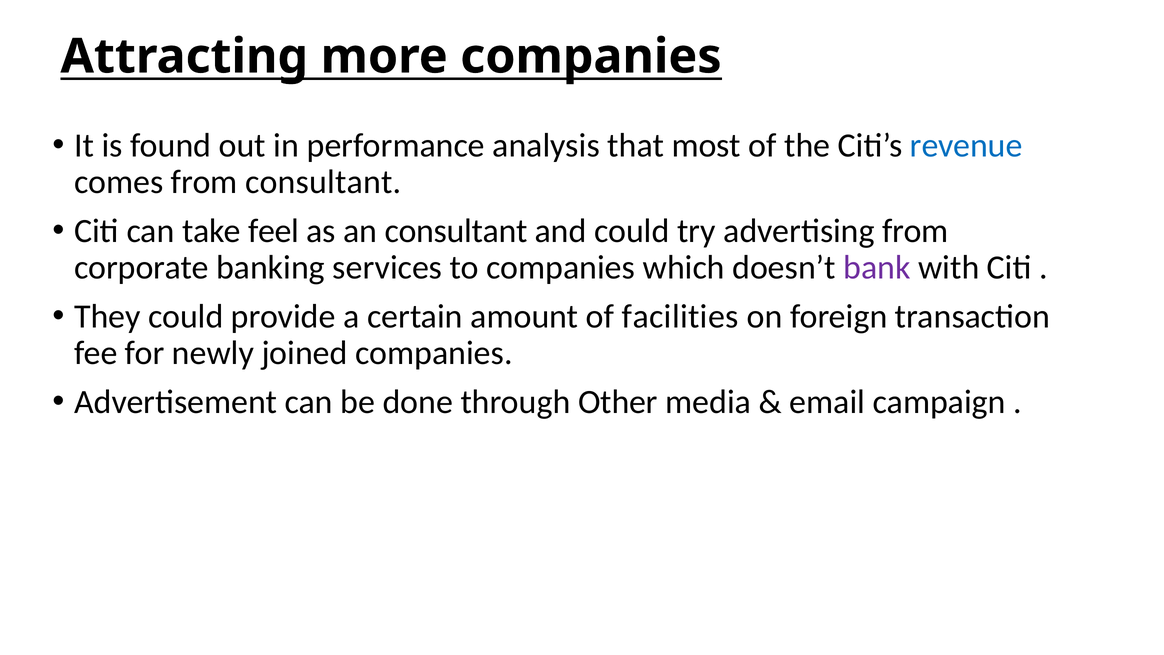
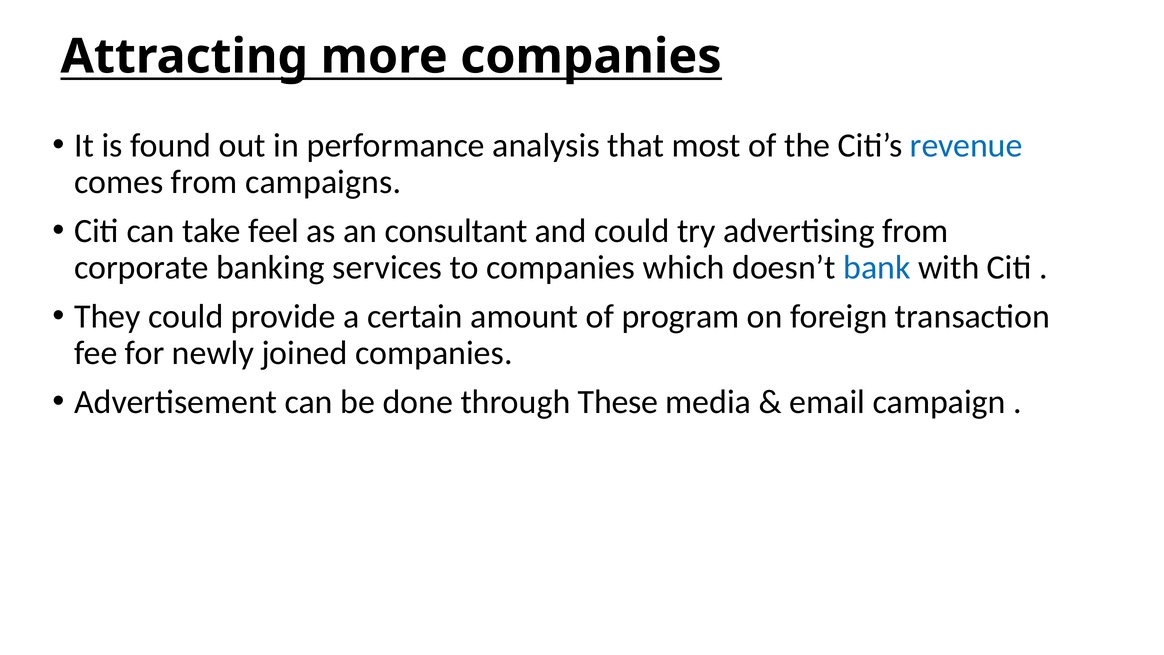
from consultant: consultant -> campaigns
bank colour: purple -> blue
facilities: facilities -> program
Other: Other -> These
